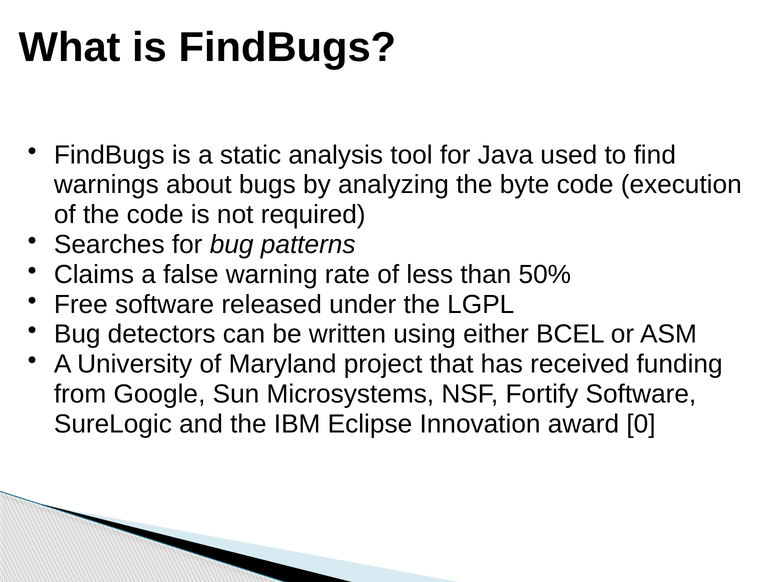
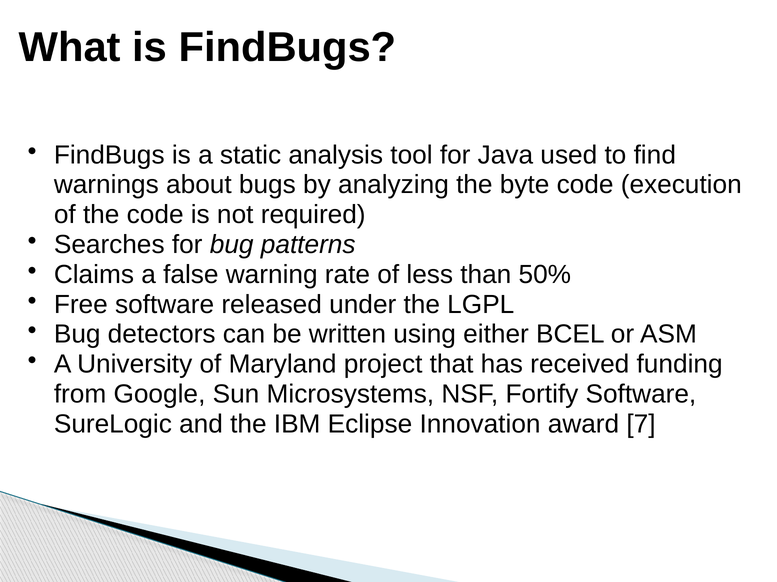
0: 0 -> 7
